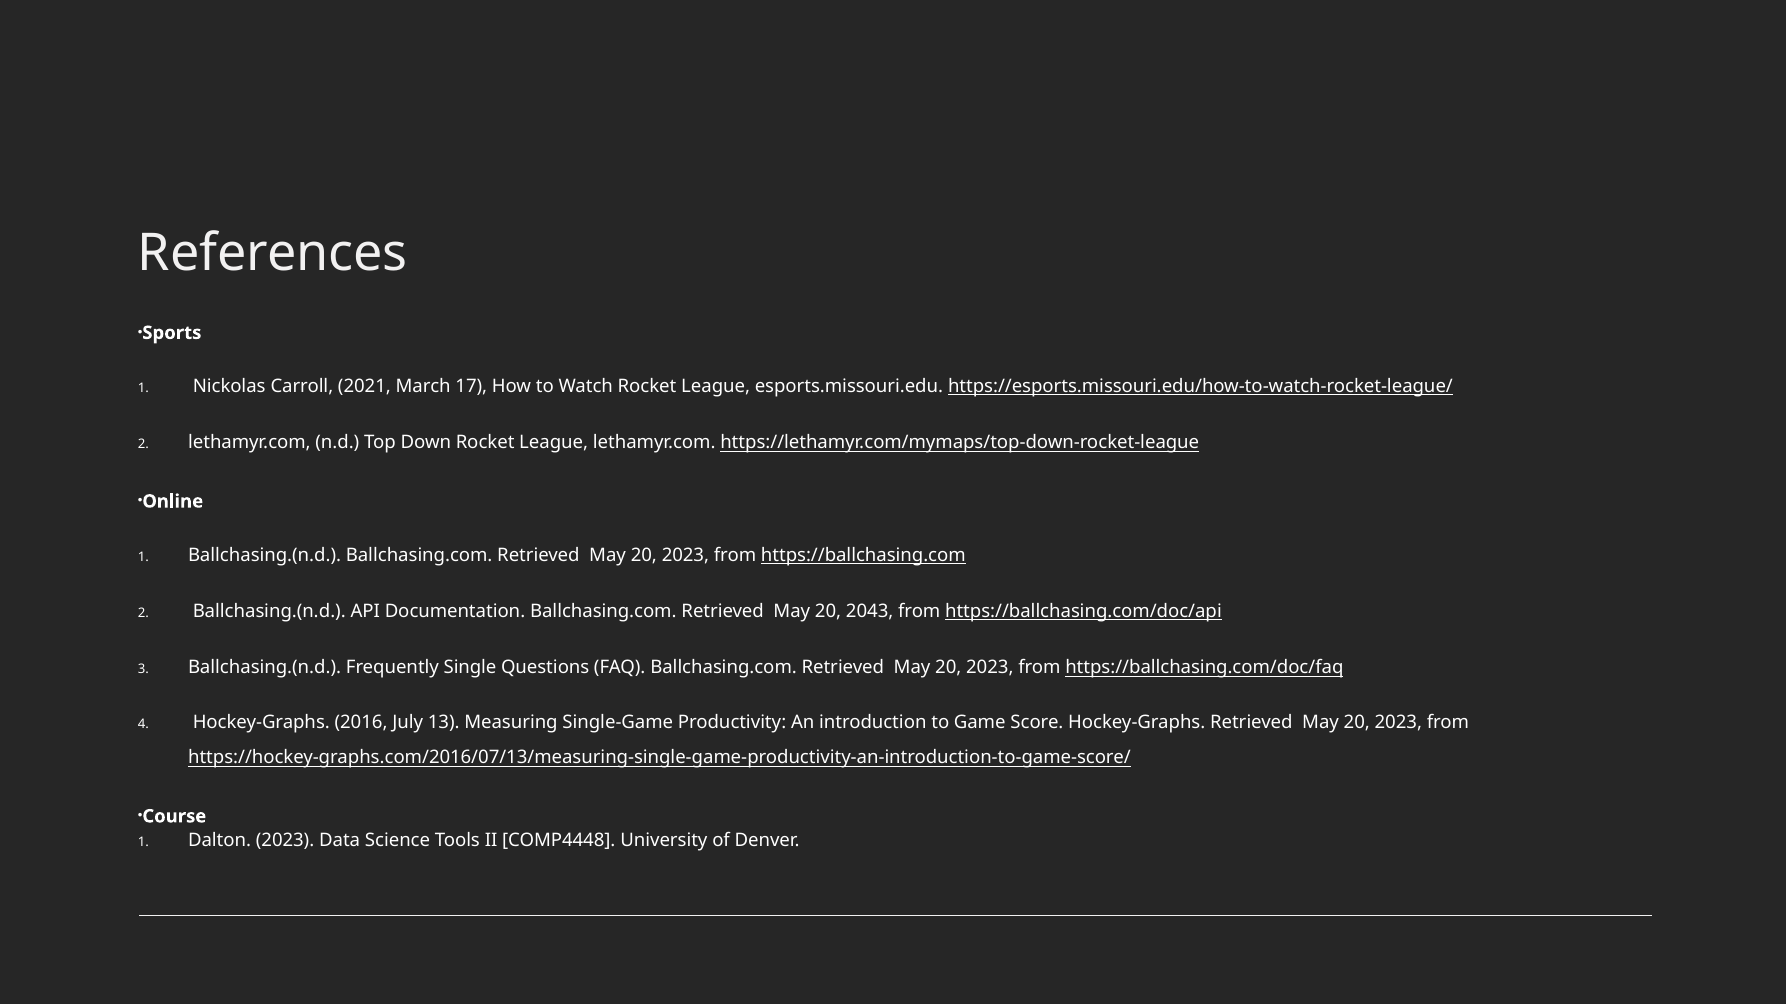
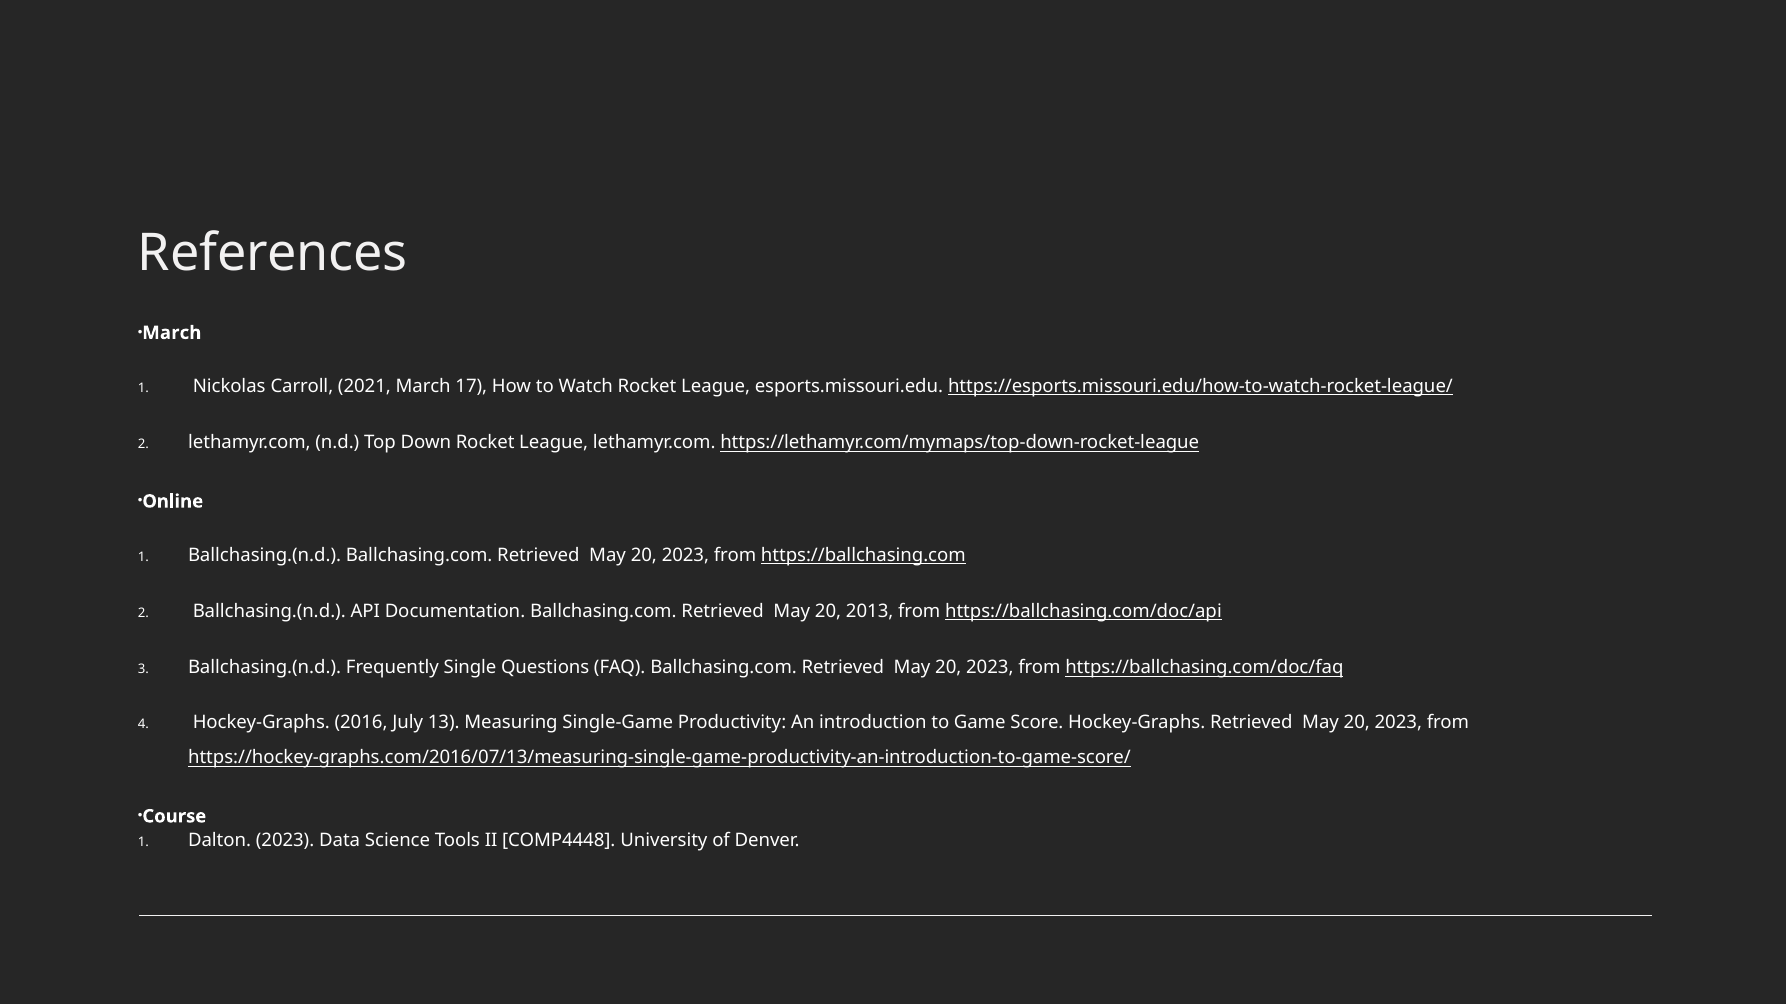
Sports at (172, 333): Sports -> March
2043: 2043 -> 2013
